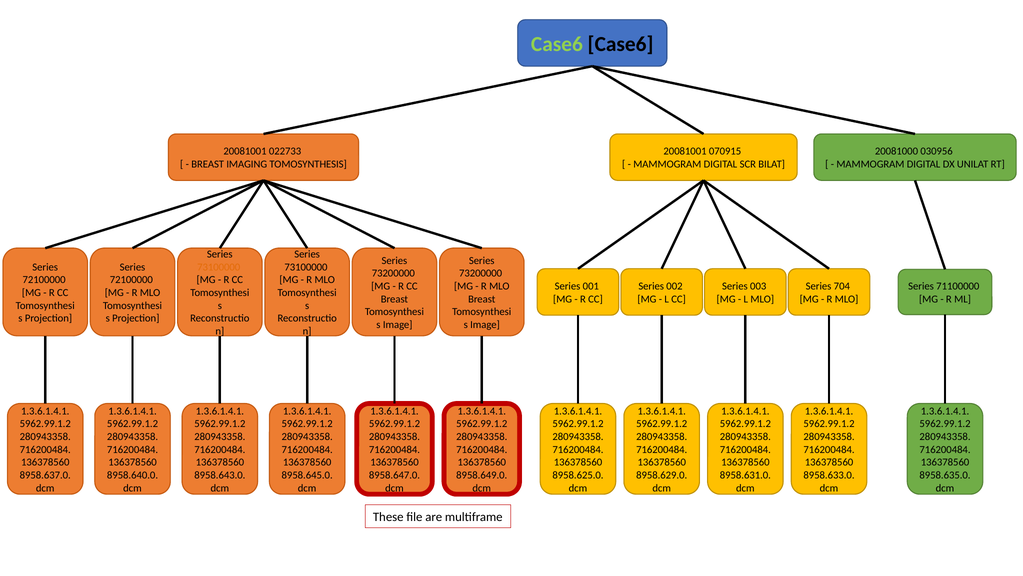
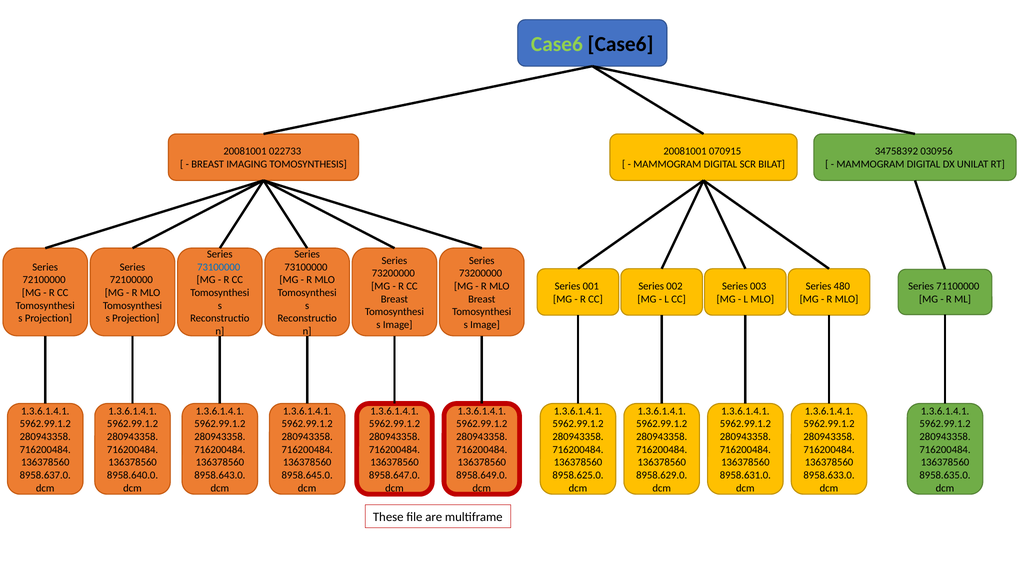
20081000: 20081000 -> 34758392
73100000 at (219, 267) colour: orange -> blue
704: 704 -> 480
